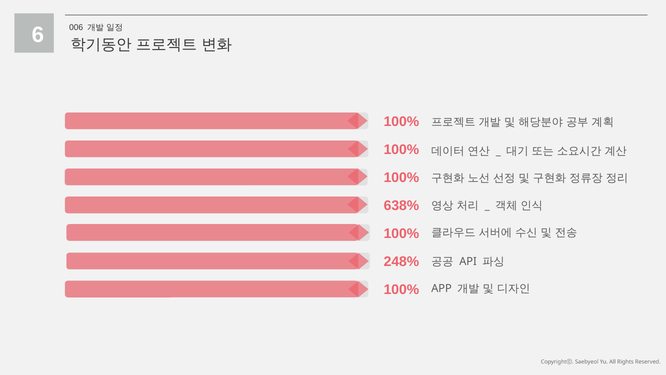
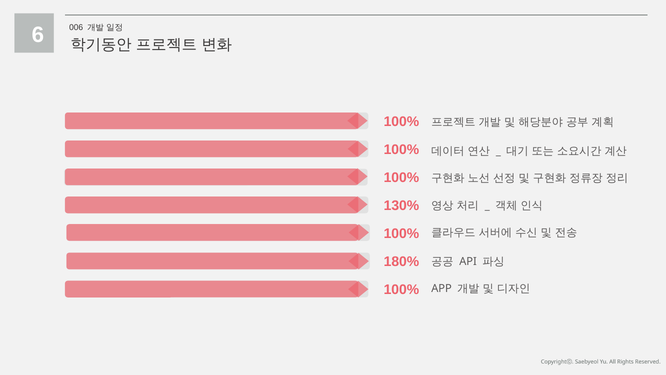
638%: 638% -> 130%
248%: 248% -> 180%
